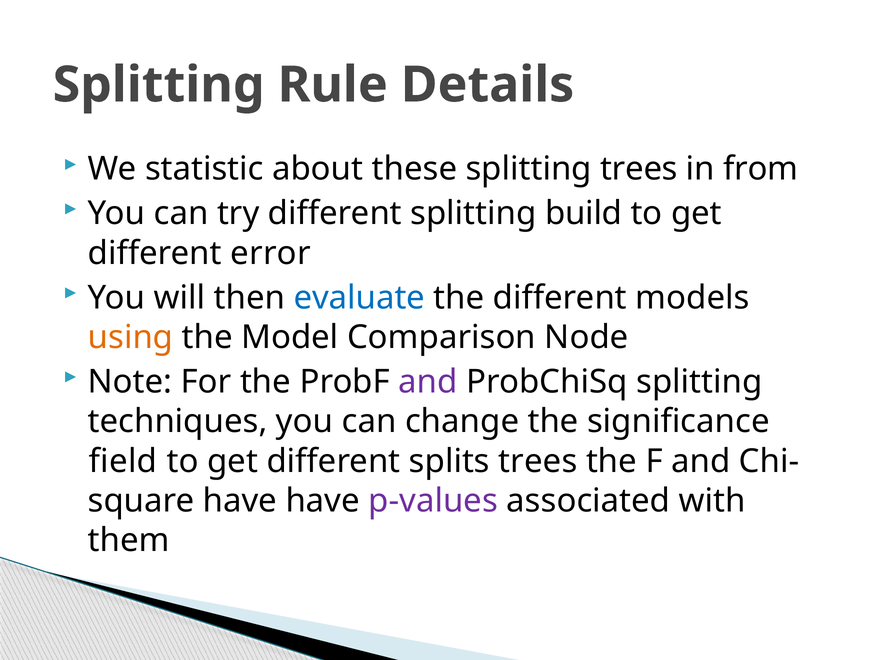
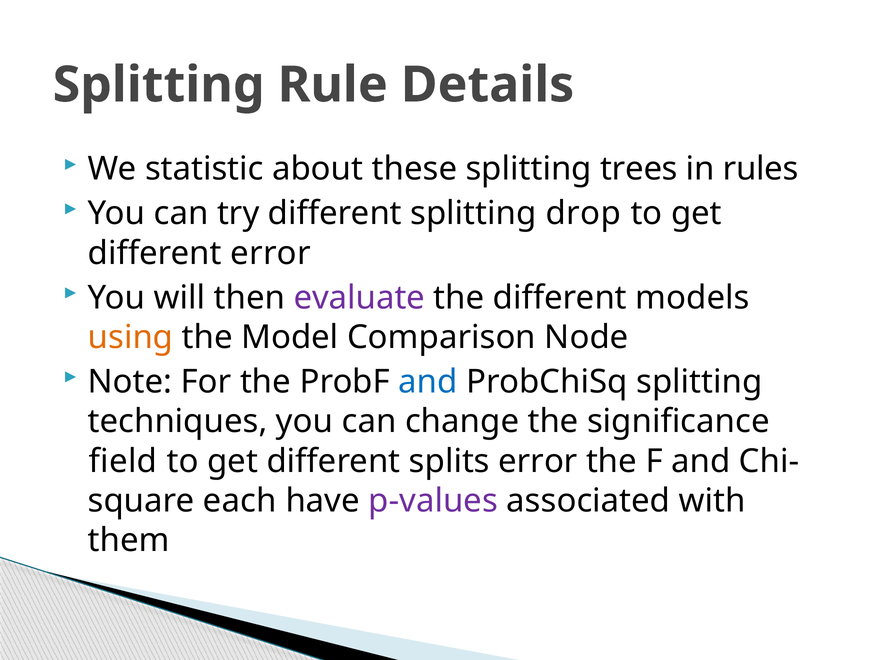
from: from -> rules
build: build -> drop
evaluate colour: blue -> purple
and at (428, 382) colour: purple -> blue
splits trees: trees -> error
have at (240, 501): have -> each
